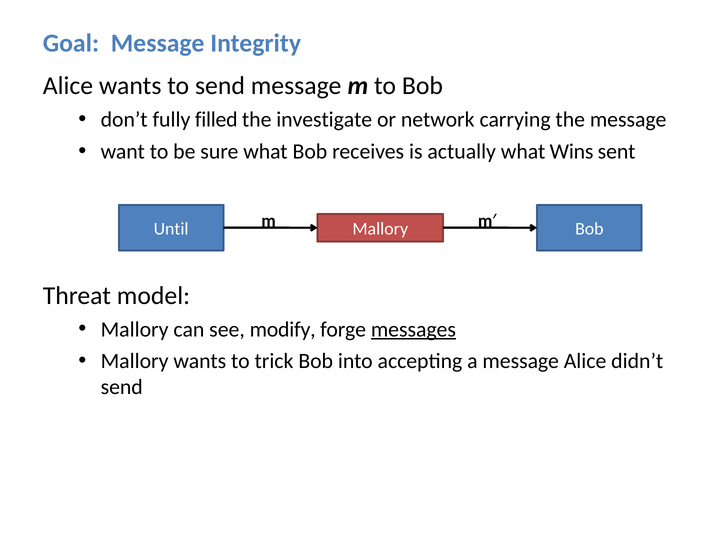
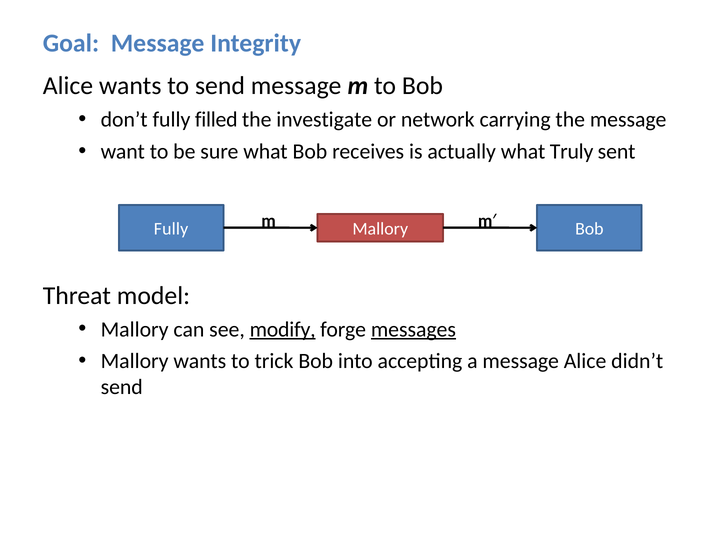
Wins: Wins -> Truly
Until at (171, 229): Until -> Fully
modify underline: none -> present
